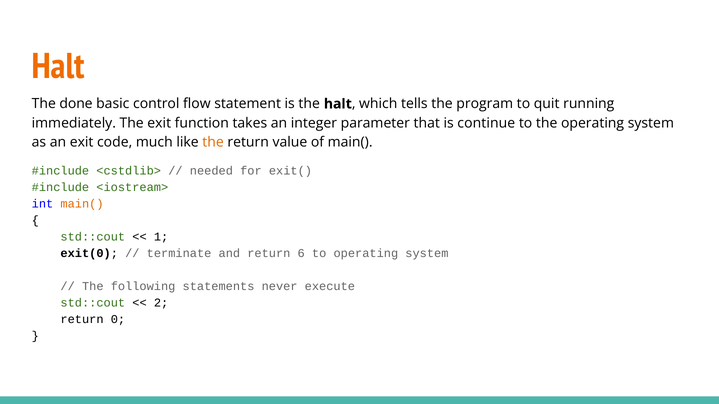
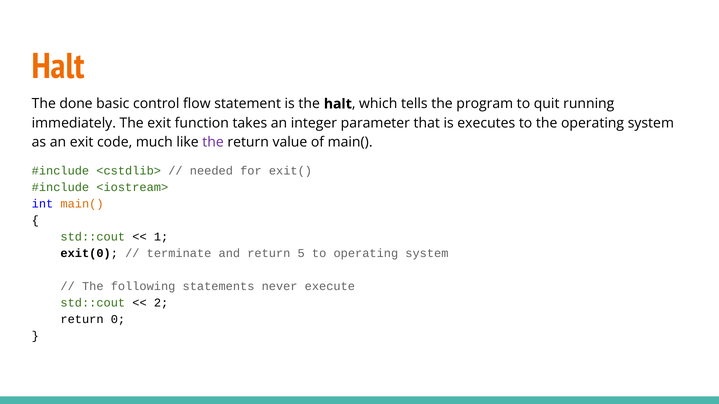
continue: continue -> executes
the at (213, 142) colour: orange -> purple
6: 6 -> 5
